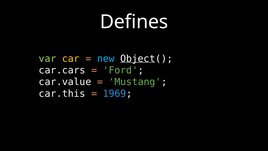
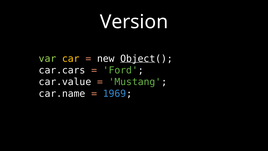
Defines: Defines -> Version
new colour: light blue -> white
car.this: car.this -> car.name
